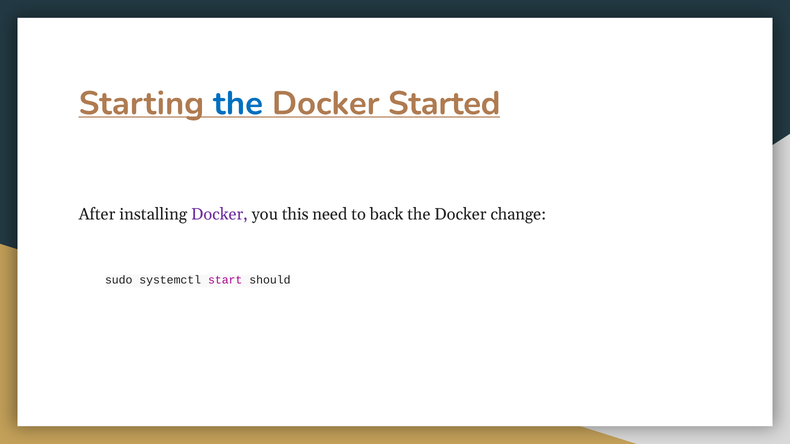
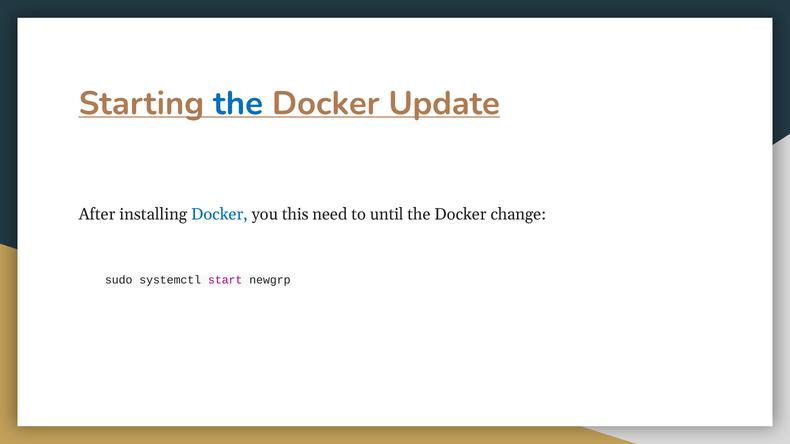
Started: Started -> Update
Docker at (219, 214) colour: purple -> blue
back: back -> until
should: should -> newgrp
